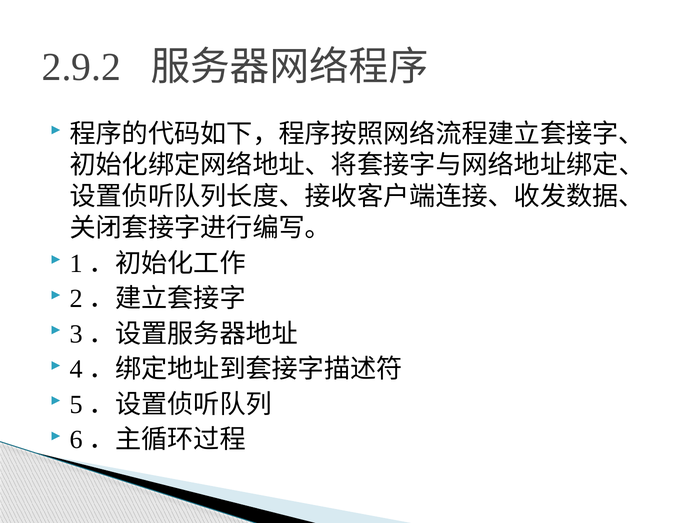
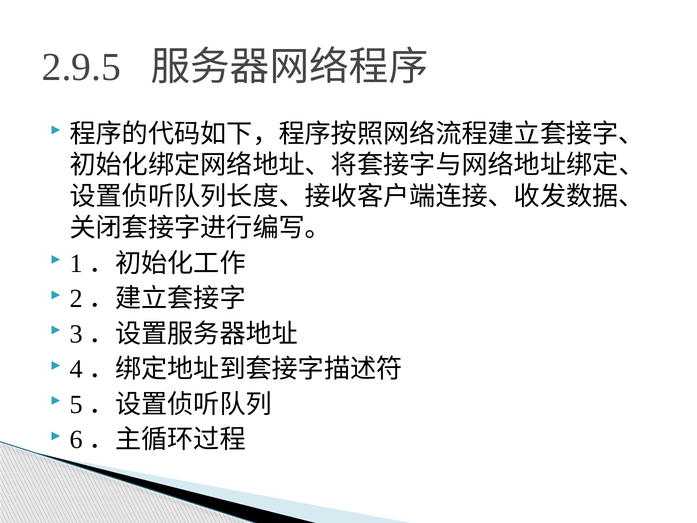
2.9.2: 2.9.2 -> 2.9.5
